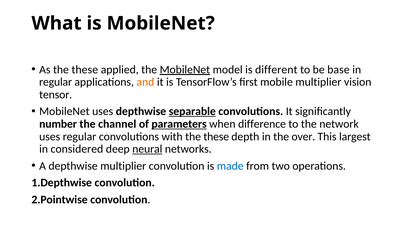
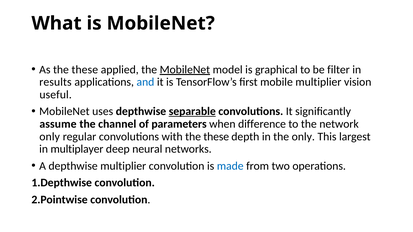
different: different -> graphical
base: base -> filter
regular at (56, 82): regular -> results
and colour: orange -> blue
tensor: tensor -> useful
number: number -> assume
parameters underline: present -> none
uses at (50, 137): uses -> only
the over: over -> only
considered: considered -> multiplayer
neural underline: present -> none
